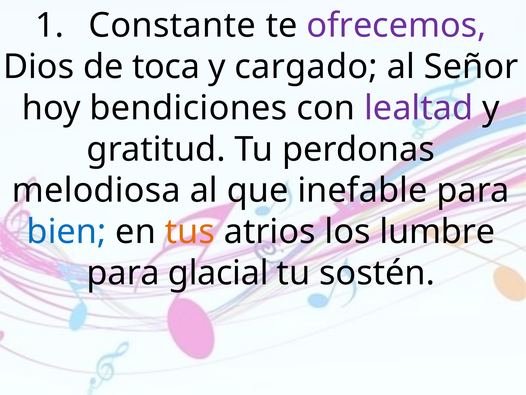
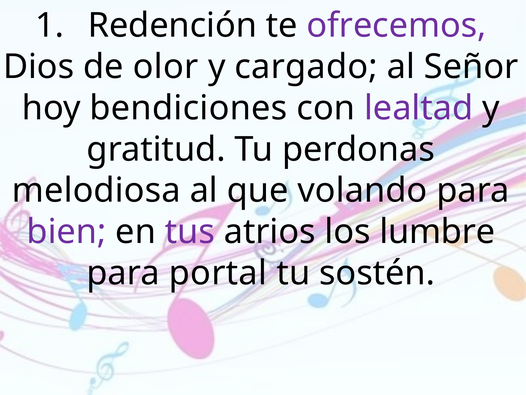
Constante: Constante -> Redención
toca: toca -> olor
inefable: inefable -> volando
bien colour: blue -> purple
tus colour: orange -> purple
glacial: glacial -> portal
